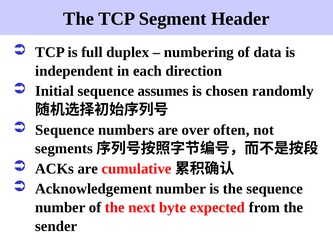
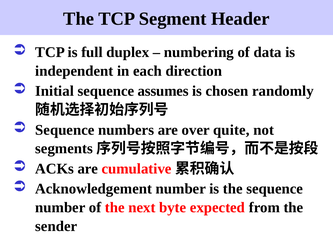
often: often -> quite
